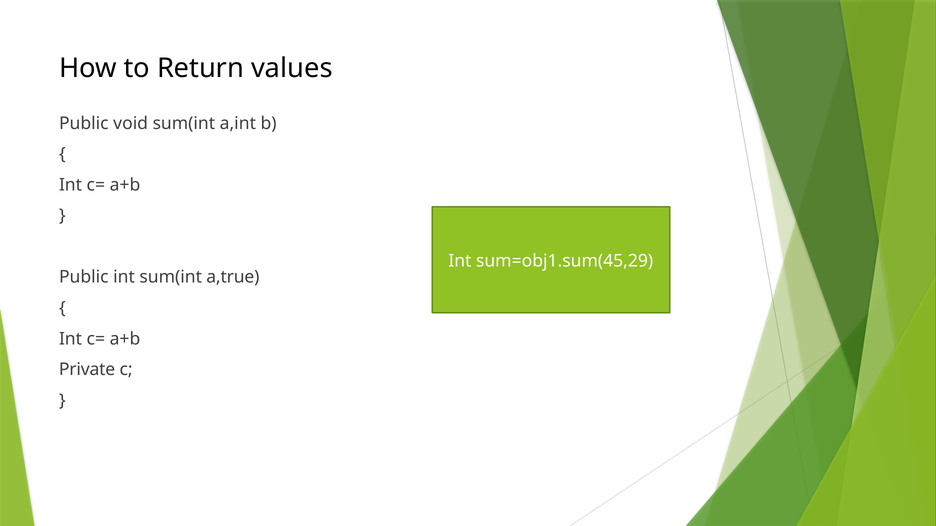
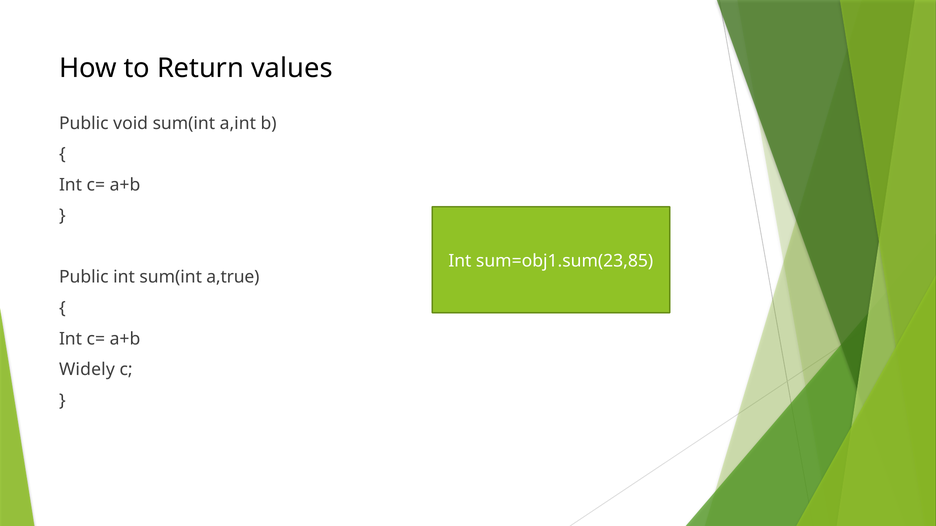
sum=obj1.sum(45,29: sum=obj1.sum(45,29 -> sum=obj1.sum(23,85
Private: Private -> Widely
